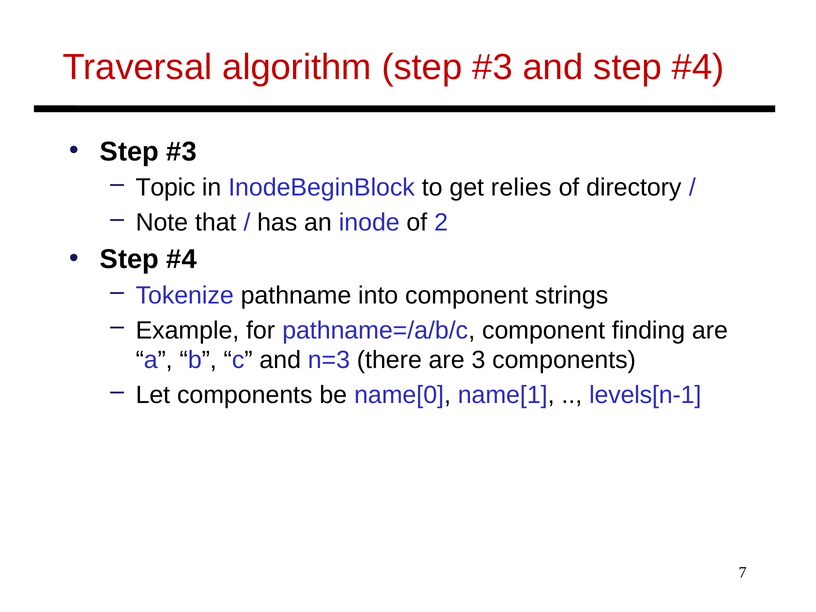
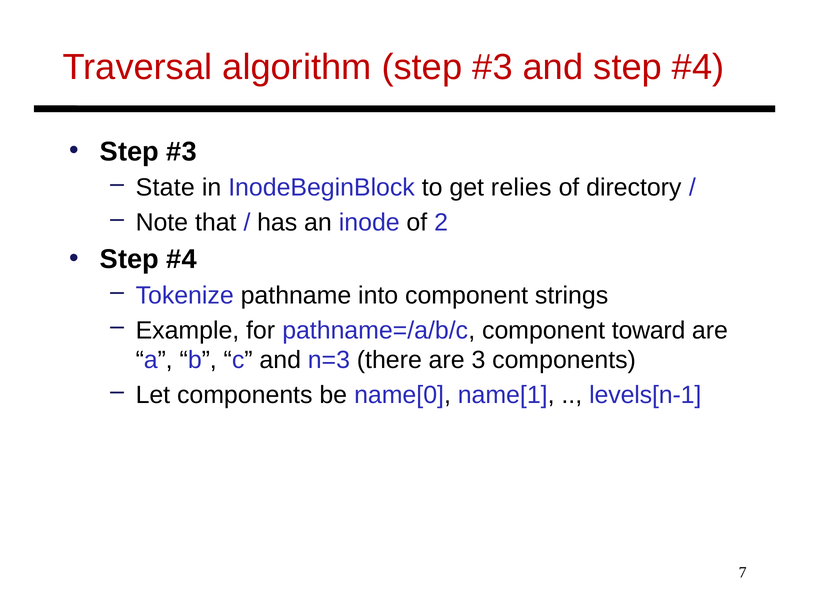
Topic: Topic -> State
ﬁnding: ﬁnding -> toward
